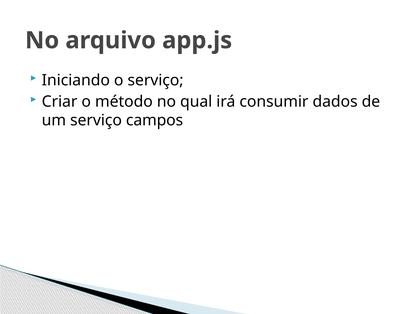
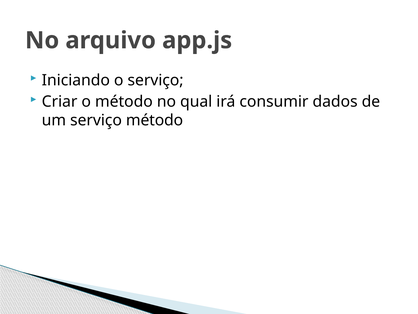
serviço campos: campos -> método
